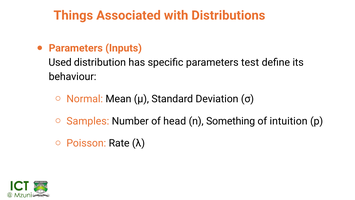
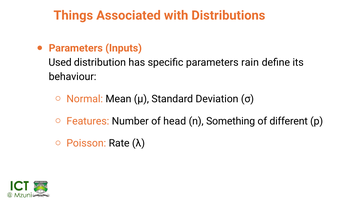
test: test -> rain
Samples: Samples -> Features
intuition: intuition -> different
